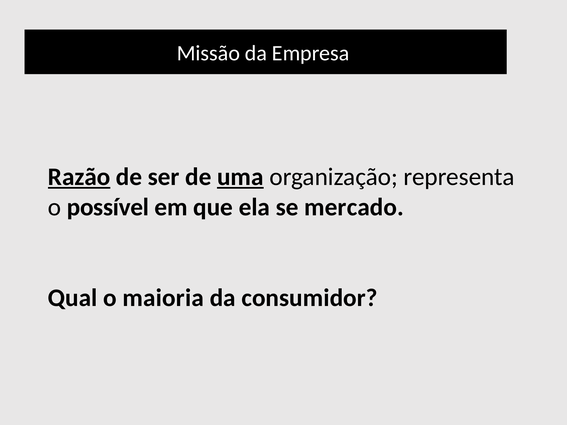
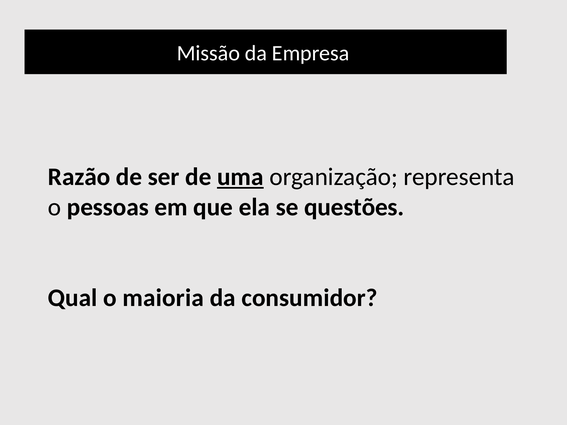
Razão underline: present -> none
possível: possível -> pessoas
mercado: mercado -> questões
